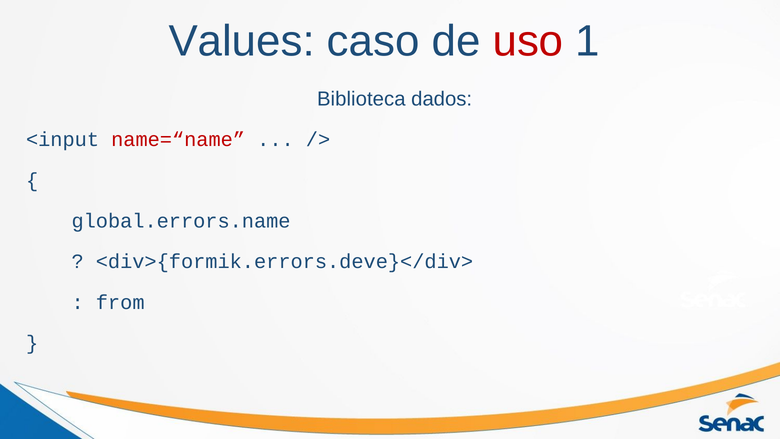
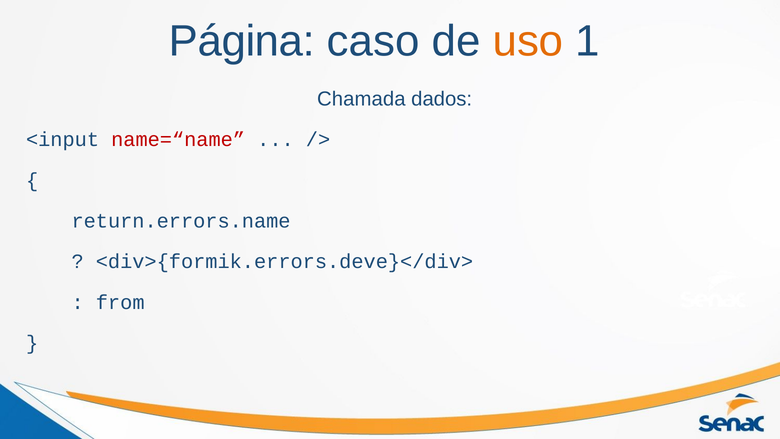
Values: Values -> Página
uso colour: red -> orange
Biblioteca: Biblioteca -> Chamada
global.errors.name: global.errors.name -> return.errors.name
